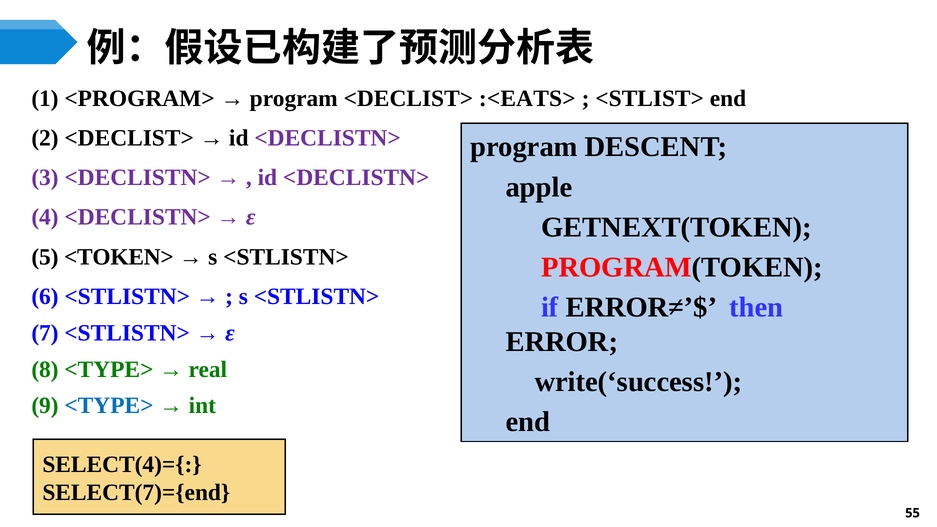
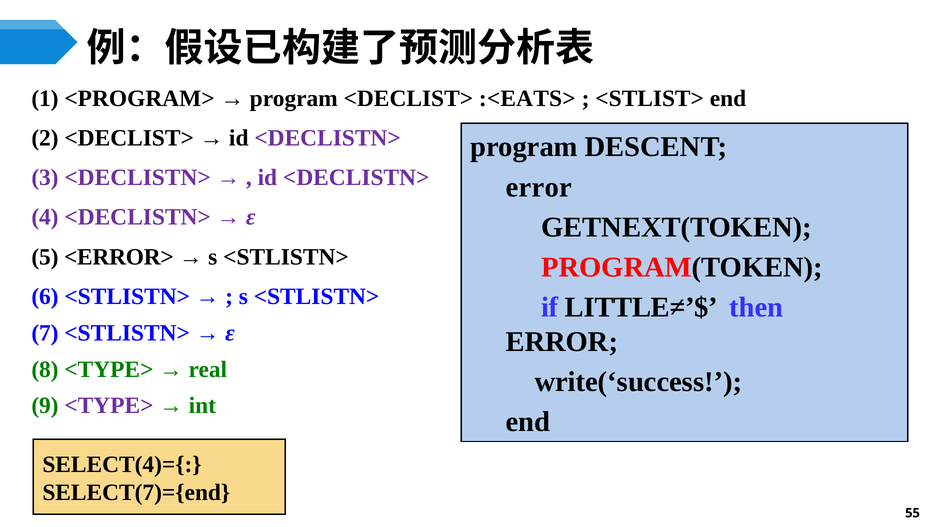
apple at (539, 187): apple -> error
<TOKEN>: <TOKEN> -> <ERROR>
ERROR≠’$: ERROR≠’$ -> LITTLE≠’$
<TYPE> at (109, 406) colour: blue -> purple
